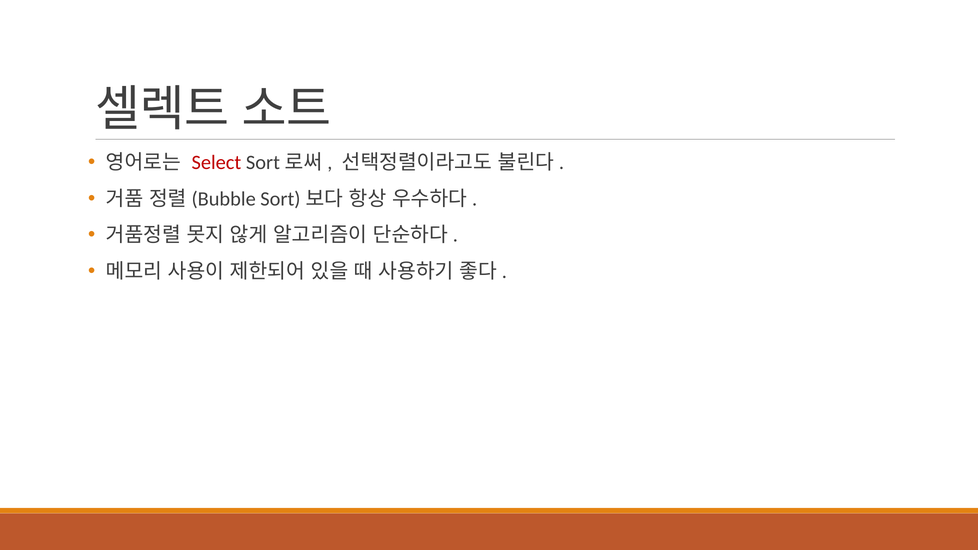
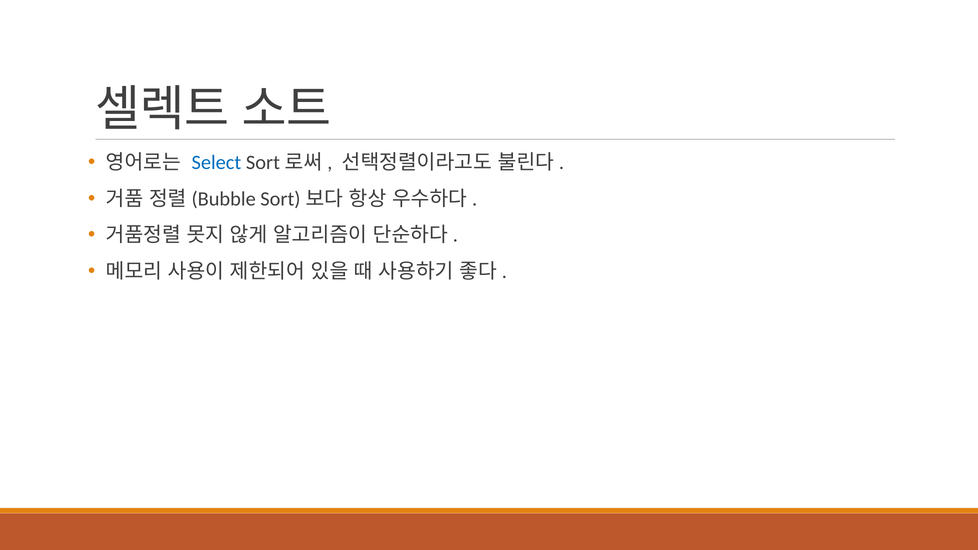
Select colour: red -> blue
